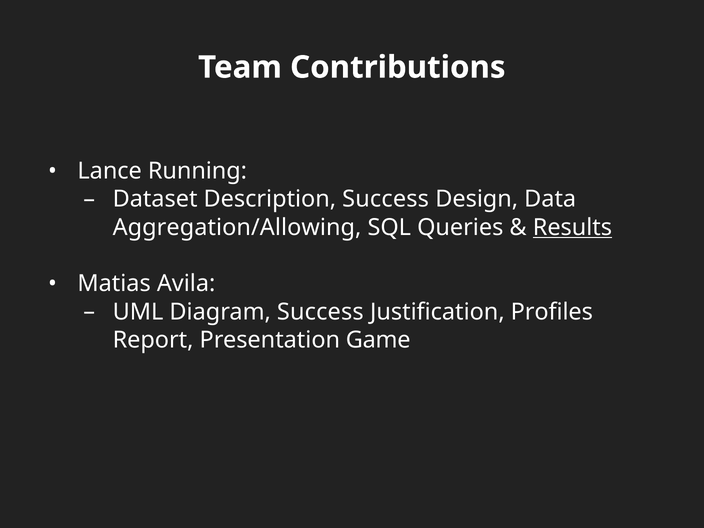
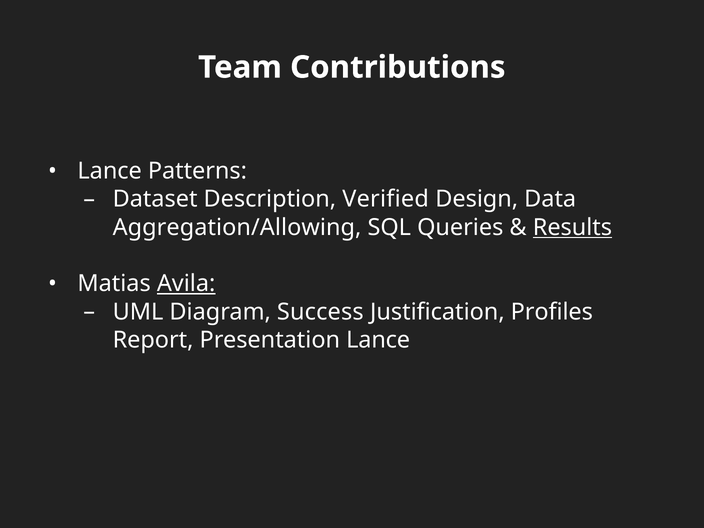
Running: Running -> Patterns
Description Success: Success -> Verified
Avila underline: none -> present
Presentation Game: Game -> Lance
